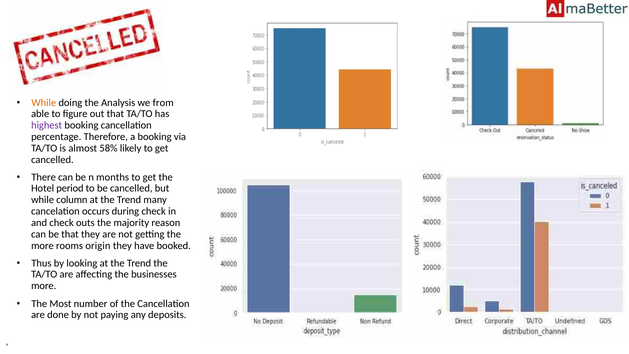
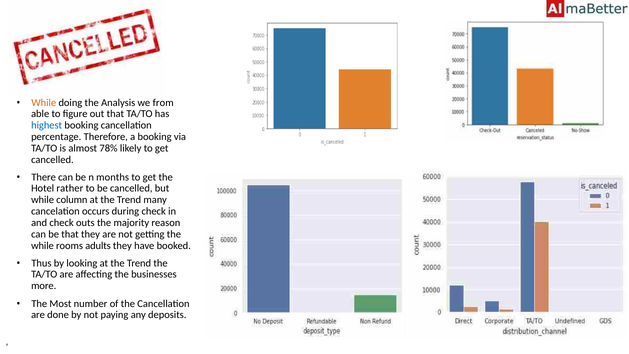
highest colour: purple -> blue
58%: 58% -> 78%
period: period -> rather
more at (42, 246): more -> while
origin: origin -> adults
